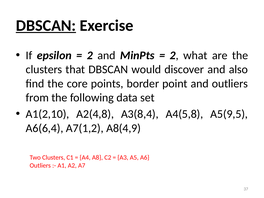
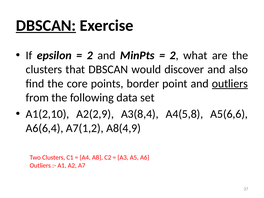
outliers at (230, 84) underline: none -> present
A2(4,8: A2(4,8 -> A2(2,9
A5(9,5: A5(9,5 -> A5(6,6
